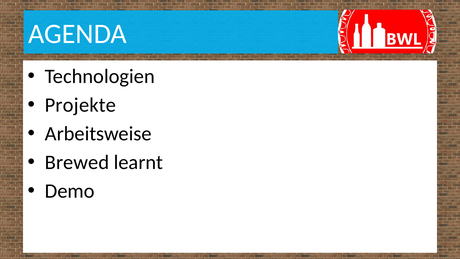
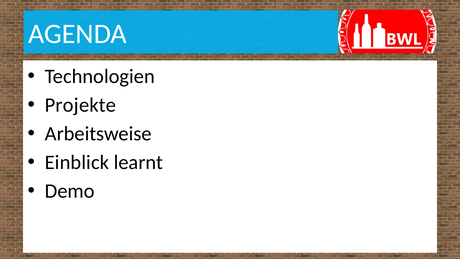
Brewed: Brewed -> Einblick
